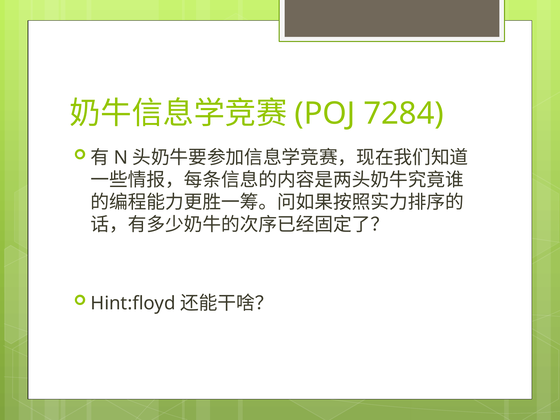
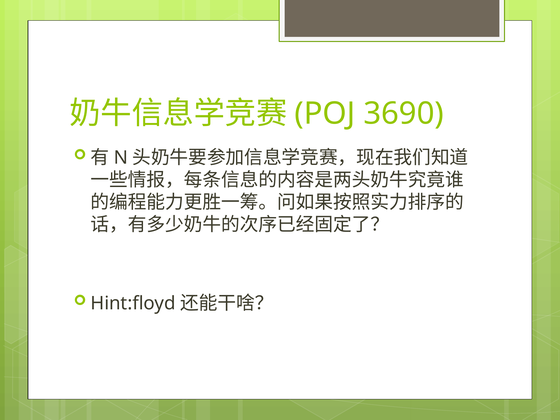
7284: 7284 -> 3690
